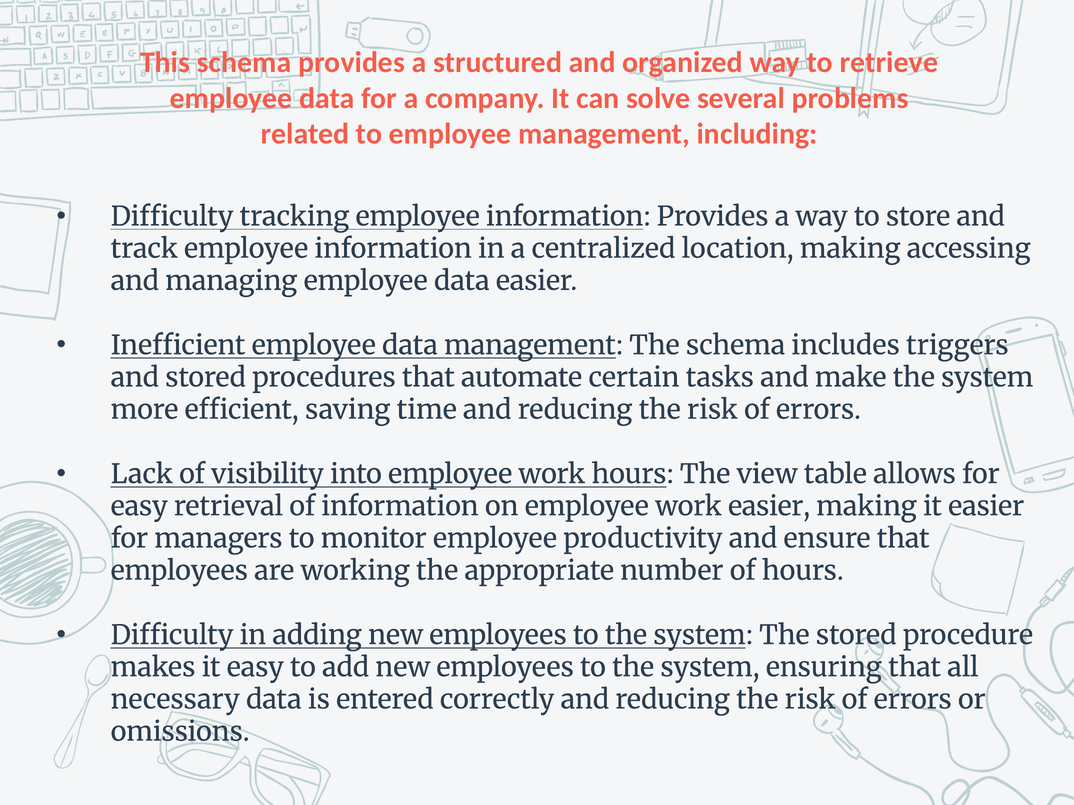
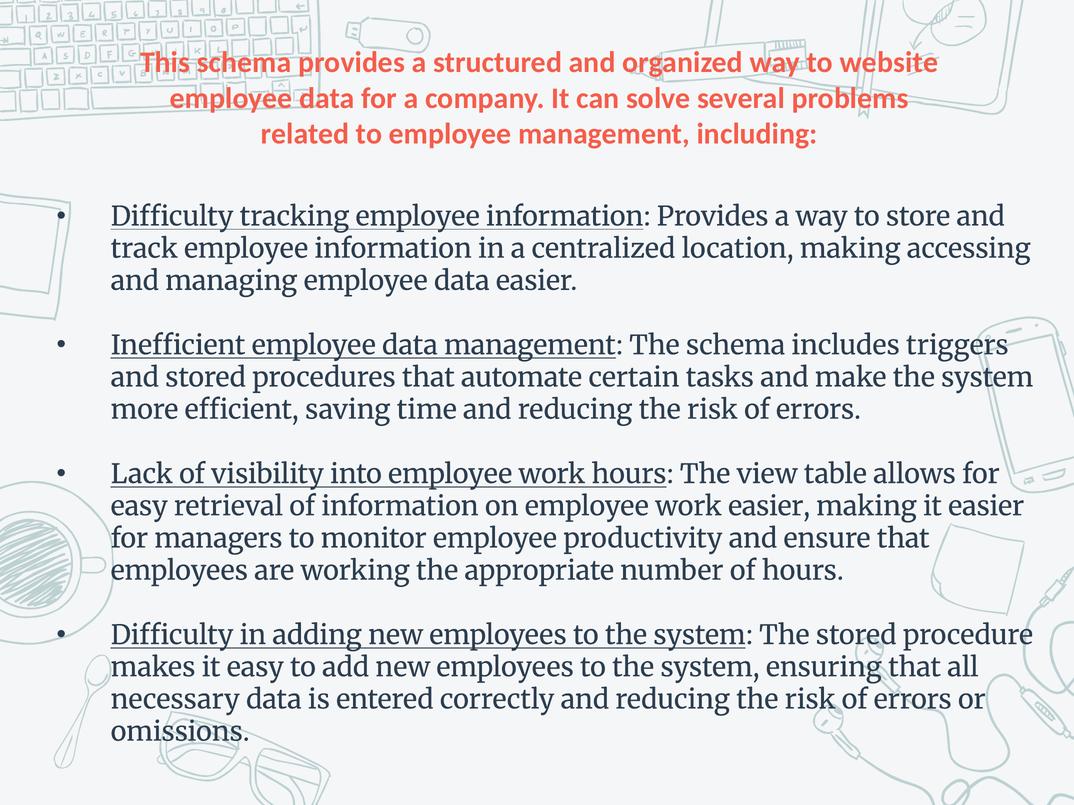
retrieve: retrieve -> website
